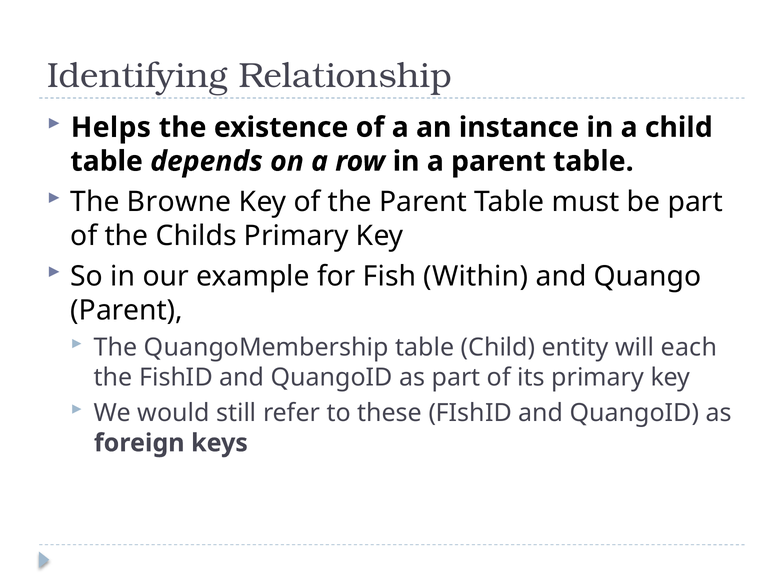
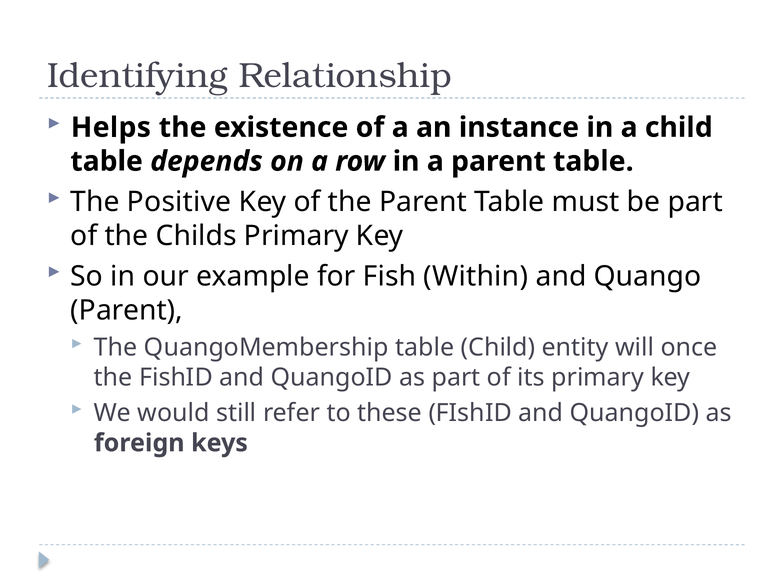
Browne: Browne -> Positive
each: each -> once
